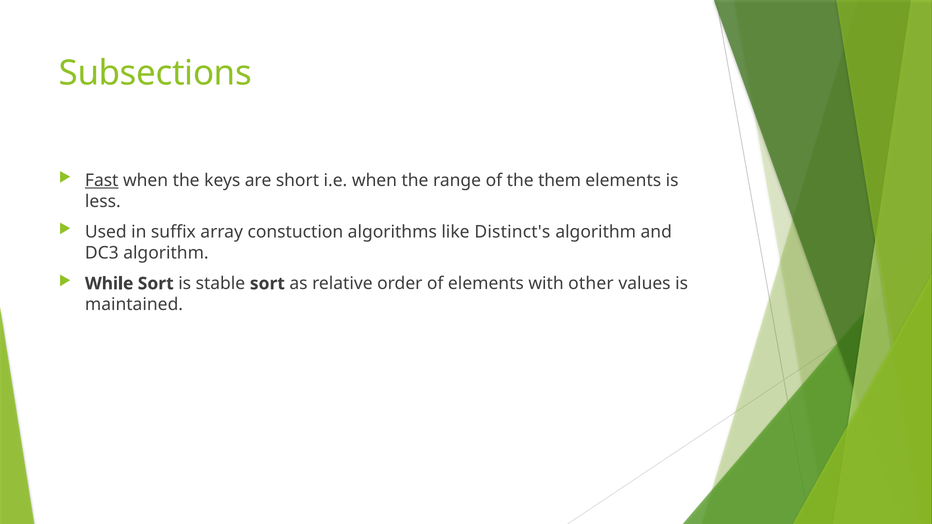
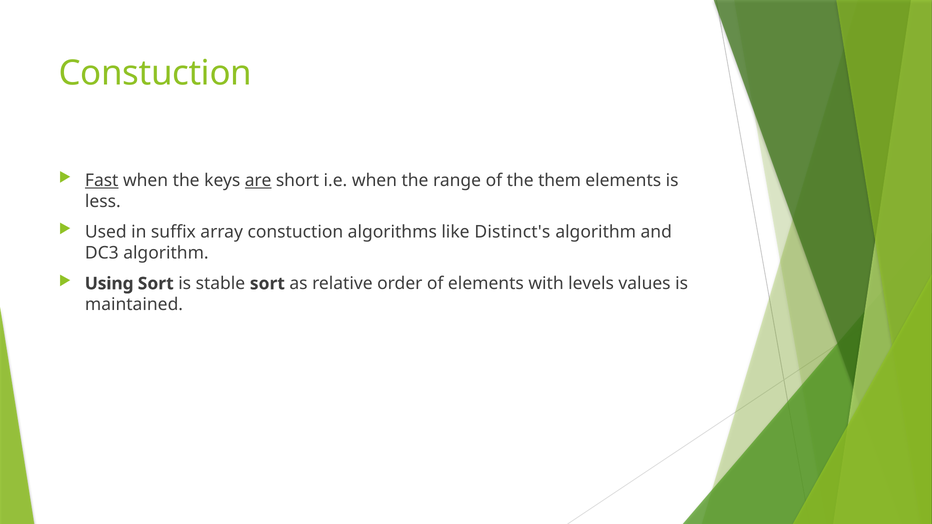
Subsections at (155, 74): Subsections -> Constuction
are underline: none -> present
While: While -> Using
other: other -> levels
